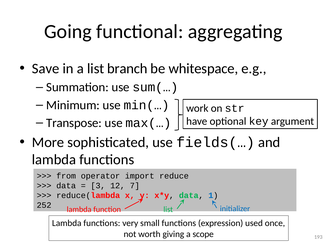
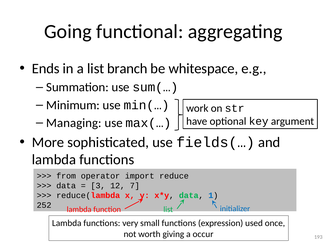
Save: Save -> Ends
Transpose: Transpose -> Managing
scope: scope -> occur
